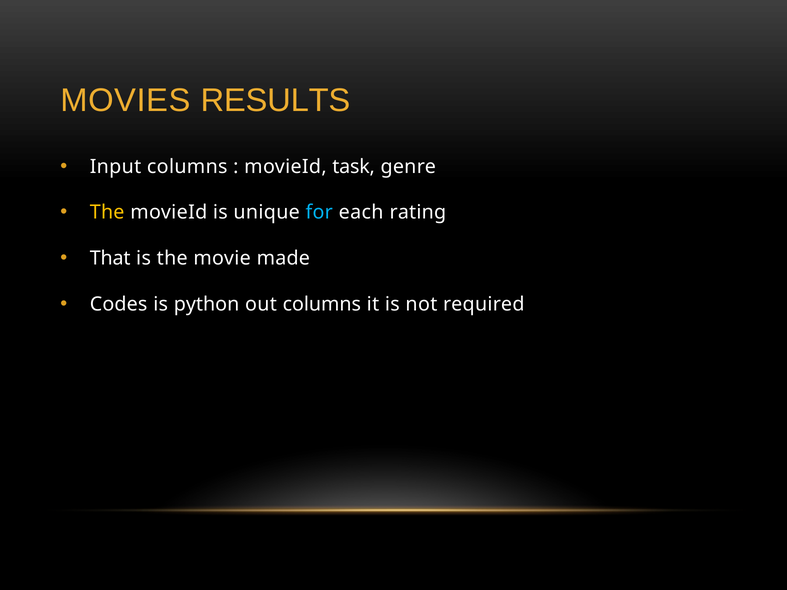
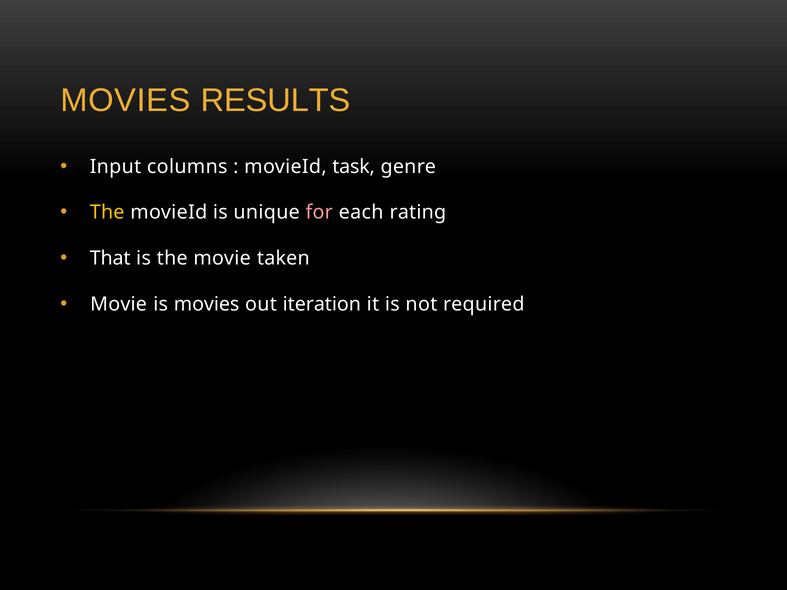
for colour: light blue -> pink
made: made -> taken
Codes at (119, 304): Codes -> Movie
is python: python -> movies
out columns: columns -> iteration
